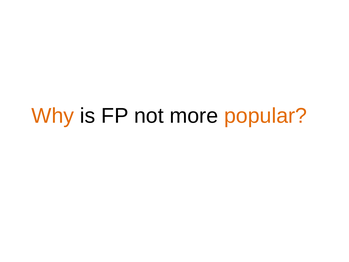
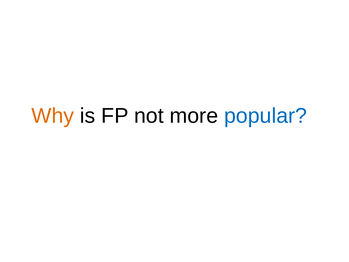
popular colour: orange -> blue
